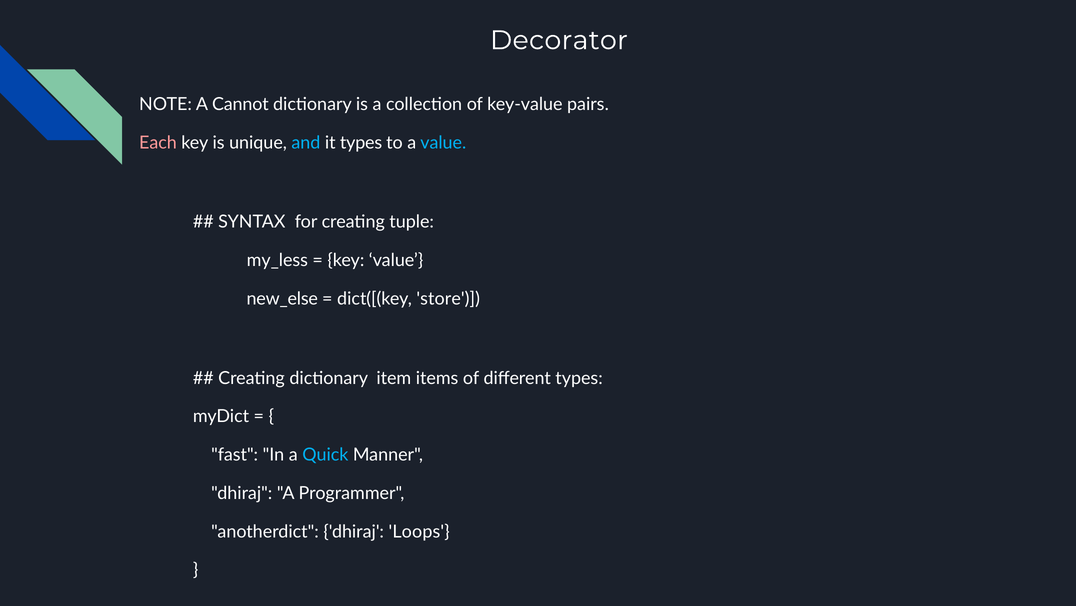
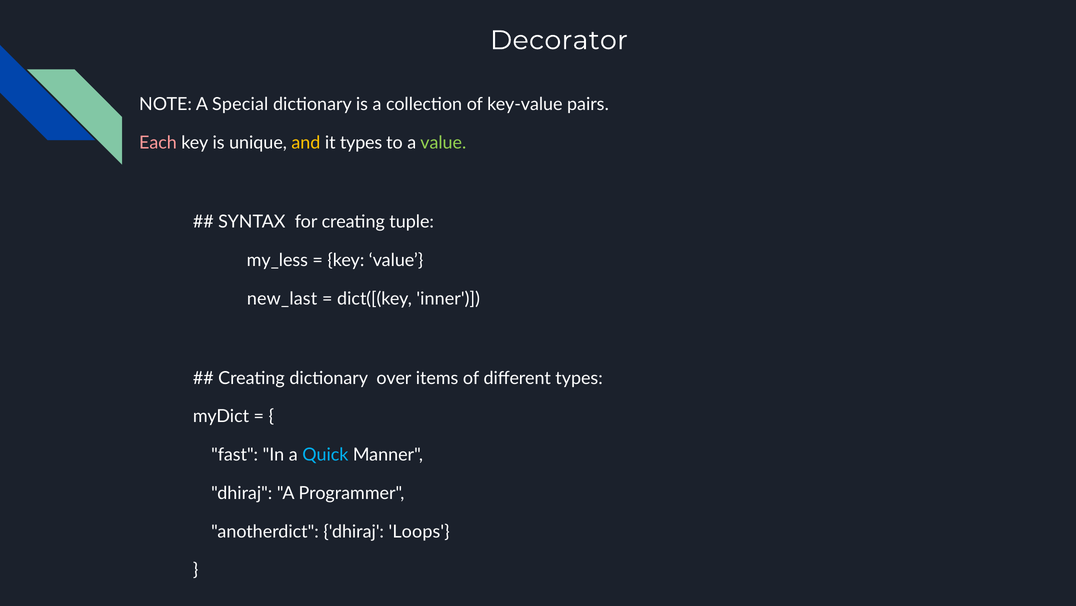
Cannot: Cannot -> Special
and colour: light blue -> yellow
value at (443, 143) colour: light blue -> light green
new_else: new_else -> new_last
store: store -> inner
item: item -> over
